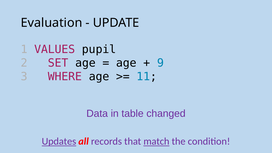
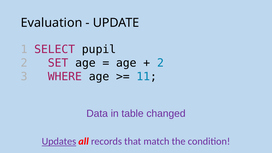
VALUES: VALUES -> SELECT
9 at (160, 63): 9 -> 2
match underline: present -> none
